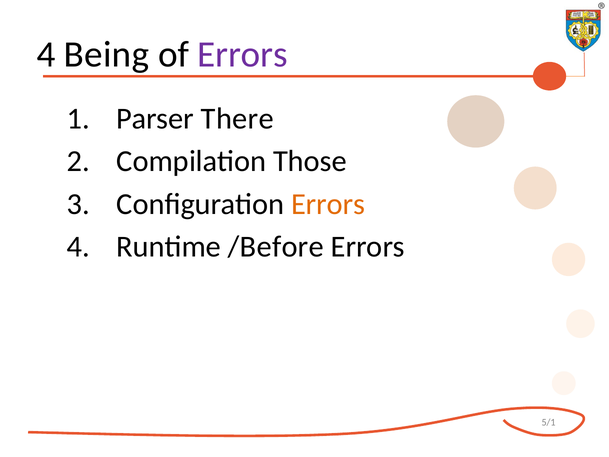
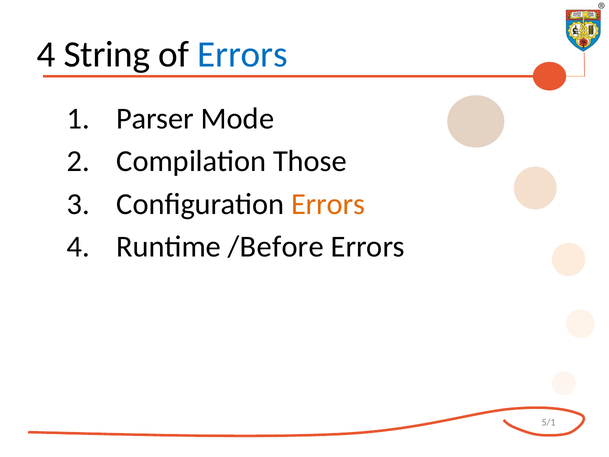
Being: Being -> String
Errors at (243, 54) colour: purple -> blue
There: There -> Mode
